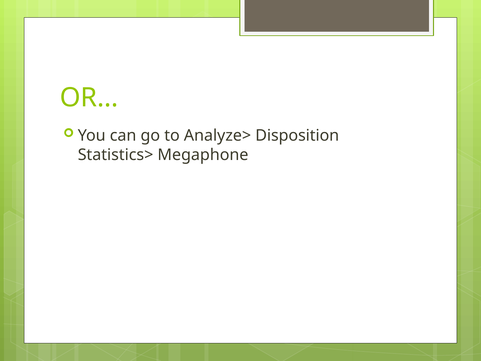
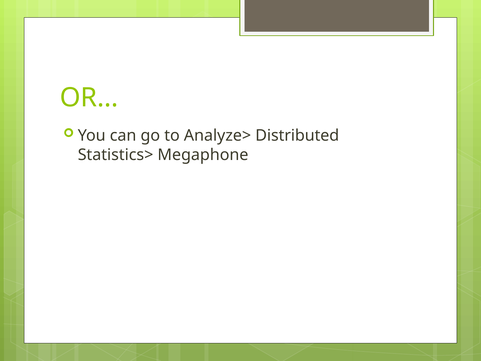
Disposition: Disposition -> Distributed
